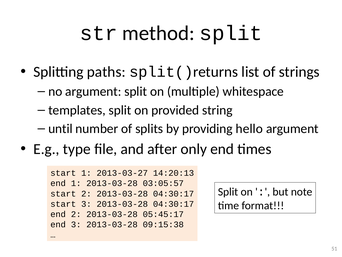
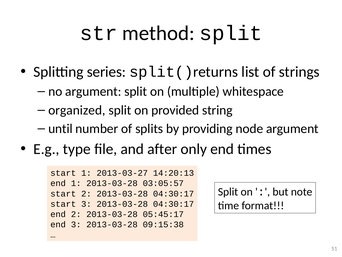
paths: paths -> series
templates: templates -> organized
hello: hello -> node
